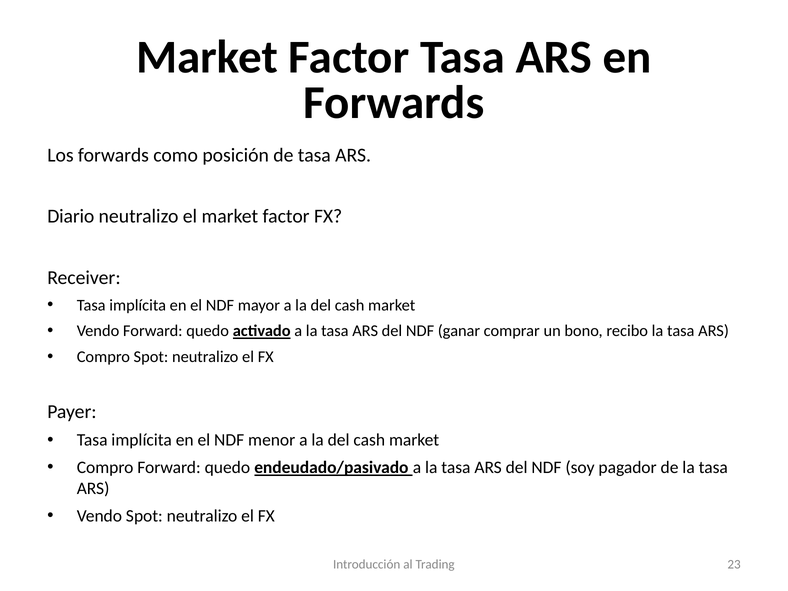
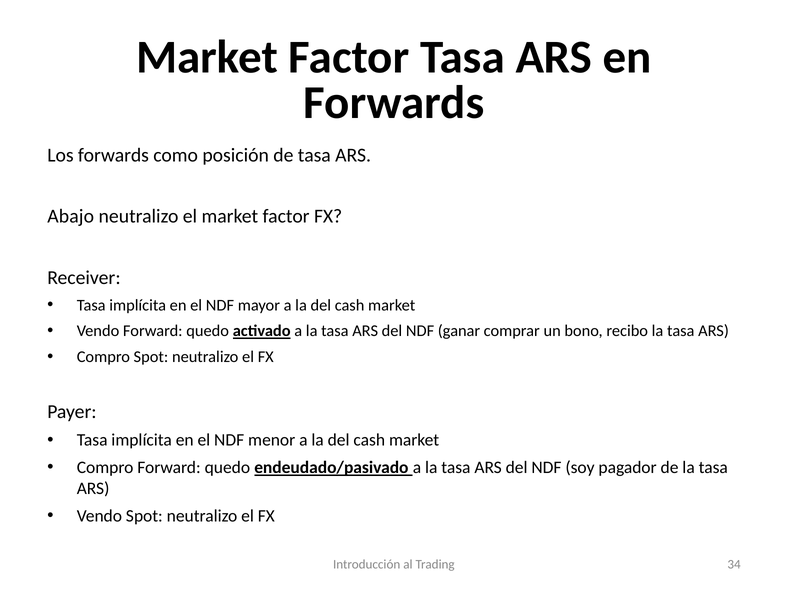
Diario: Diario -> Abajo
23: 23 -> 34
